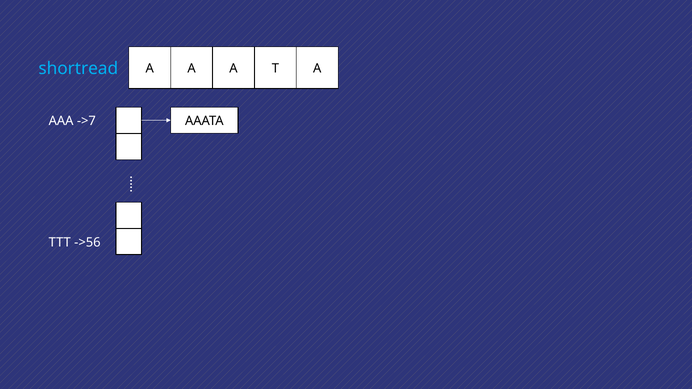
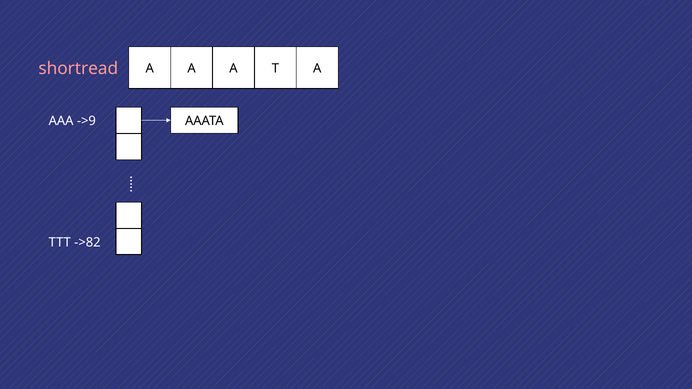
shortread colour: light blue -> pink
->7: ->7 -> ->9
->56: ->56 -> ->82
